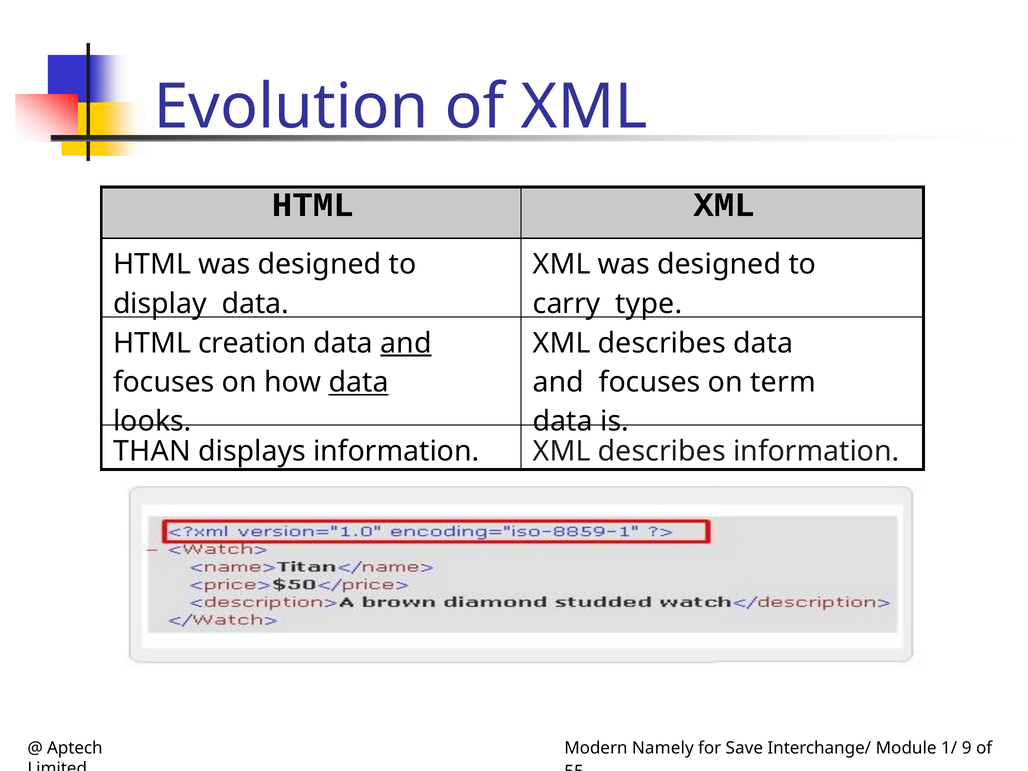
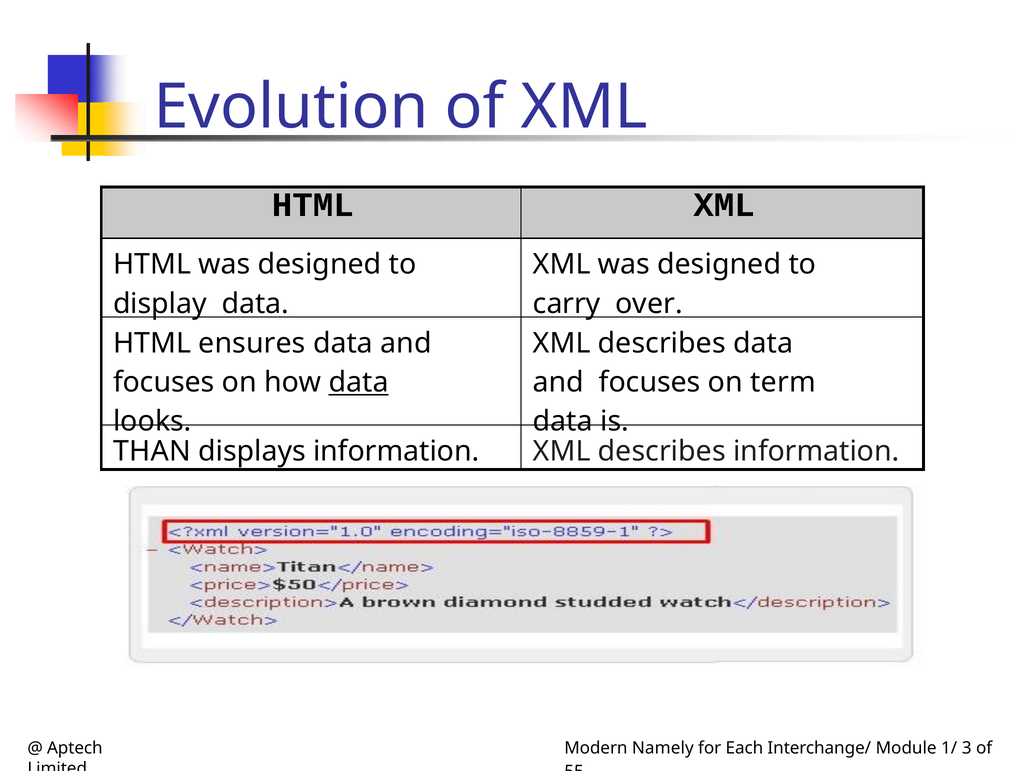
type: type -> over
creation: creation -> ensures
and at (406, 343) underline: present -> none
Save: Save -> Each
9: 9 -> 3
